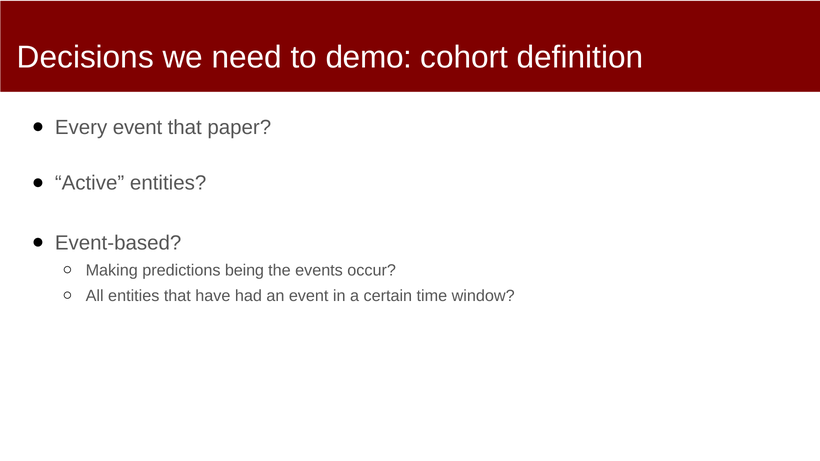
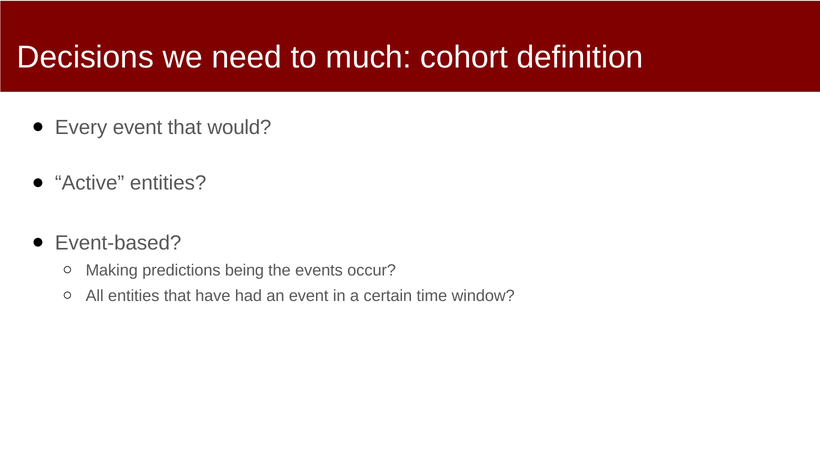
demo: demo -> much
paper: paper -> would
